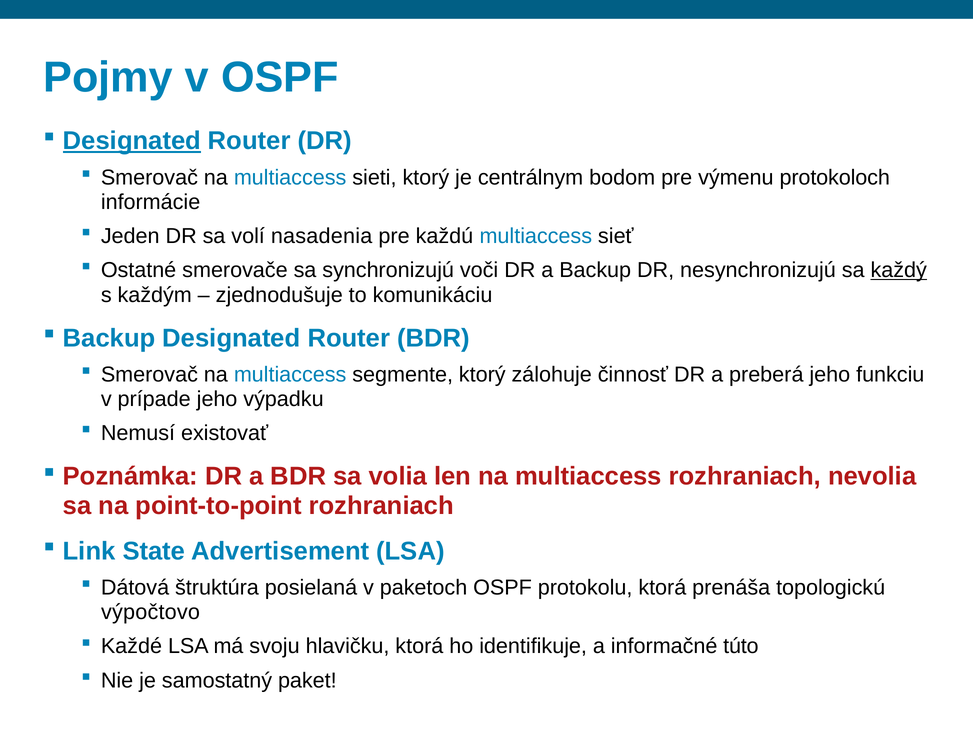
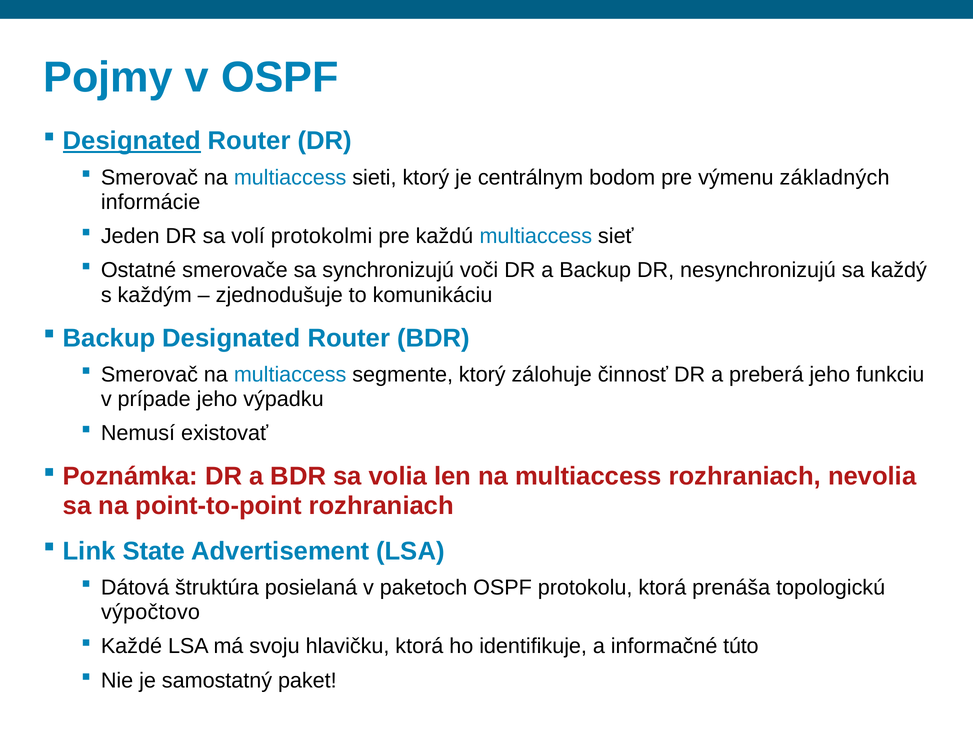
protokoloch: protokoloch -> základných
nasadenia: nasadenia -> protokolmi
každý underline: present -> none
